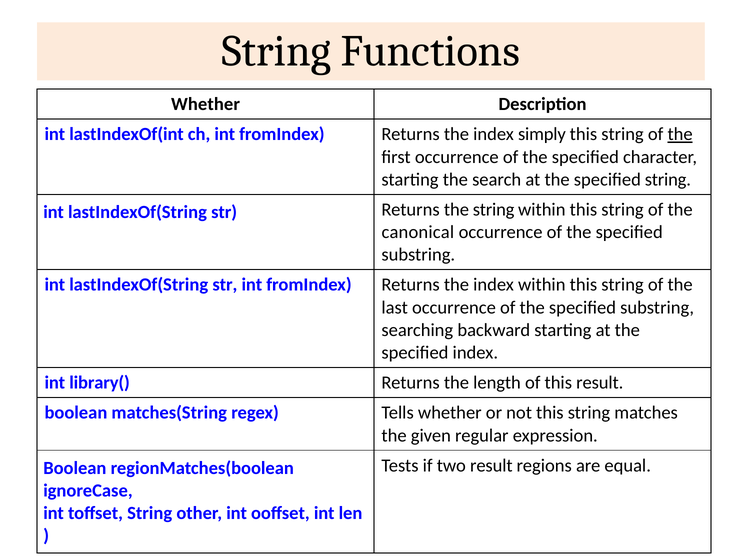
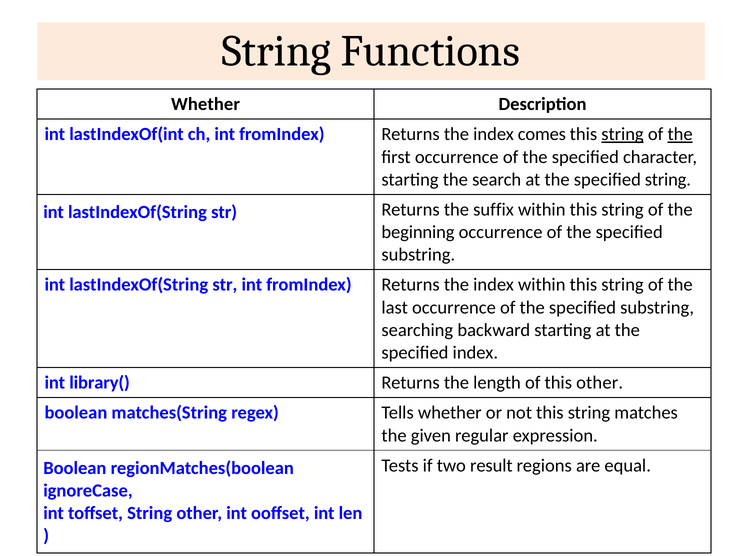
simply: simply -> comes
string at (623, 134) underline: none -> present
the string: string -> suffix
canonical: canonical -> beginning
this result: result -> other
